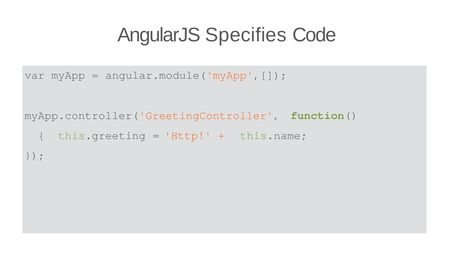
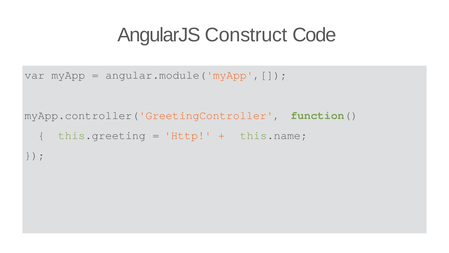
Specifies: Specifies -> Construct
